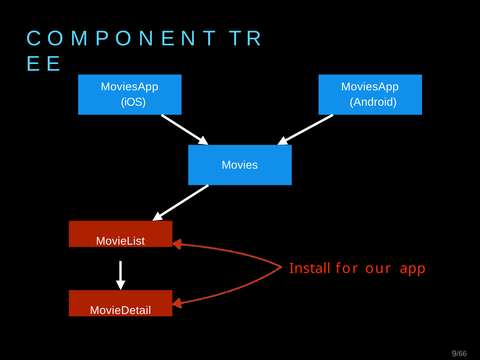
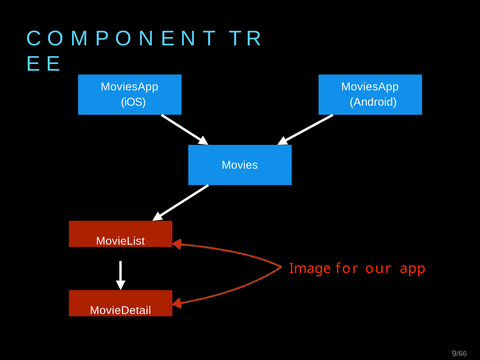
Install: Install -> Image
